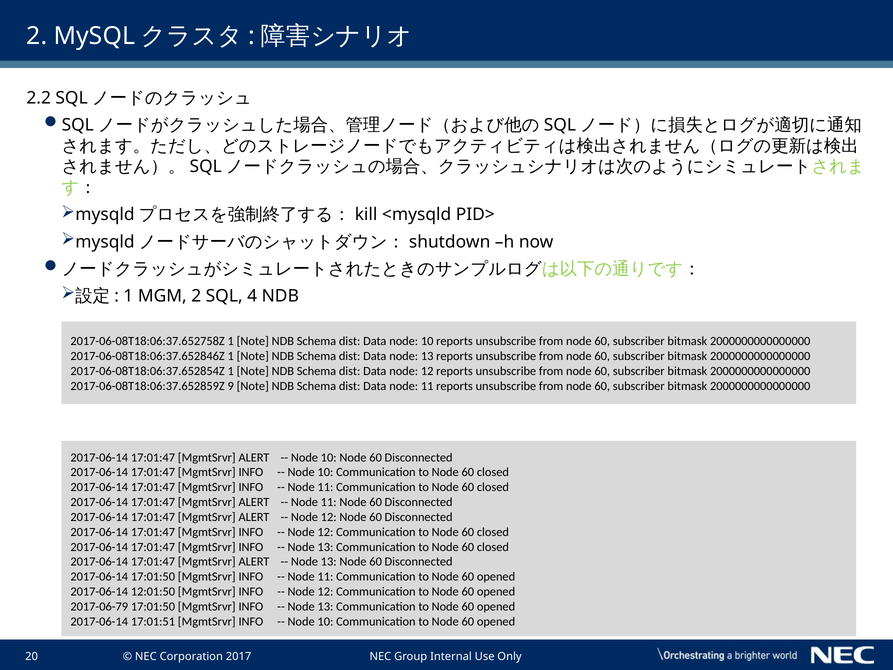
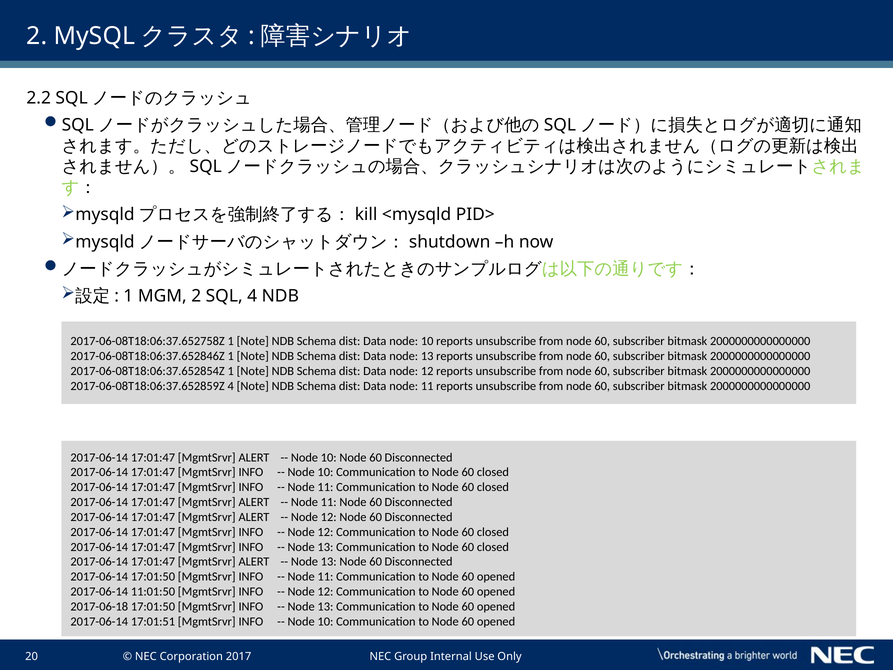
2017-06-08T18:06:37.652859Z 9: 9 -> 4
12:01:50: 12:01:50 -> 11:01:50
2017-06-79: 2017-06-79 -> 2017-06-18
